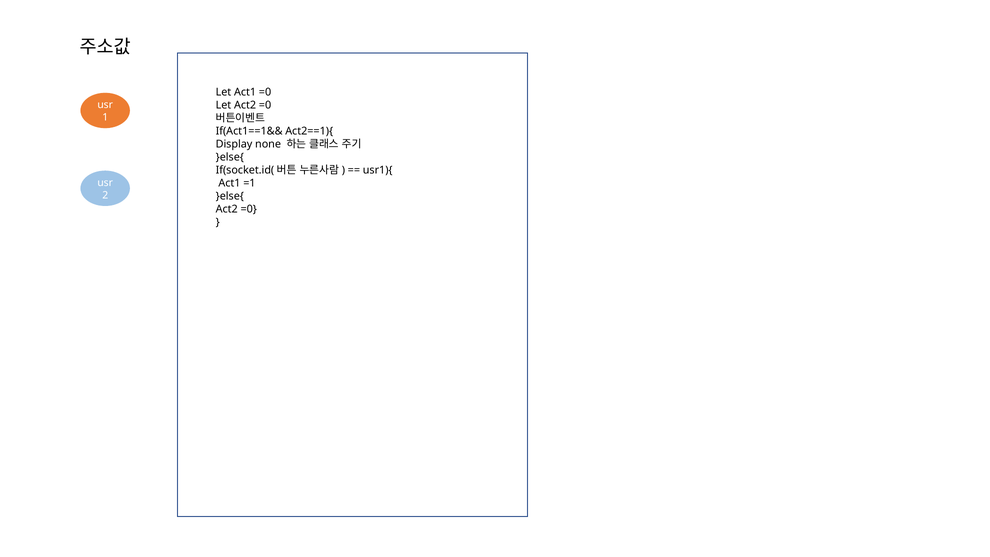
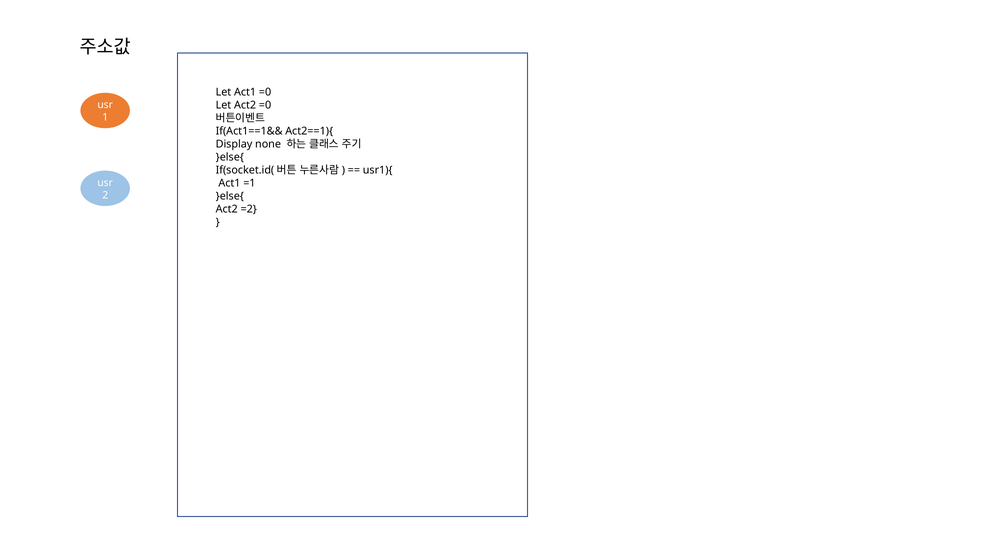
=0 at (249, 209): =0 -> =2
